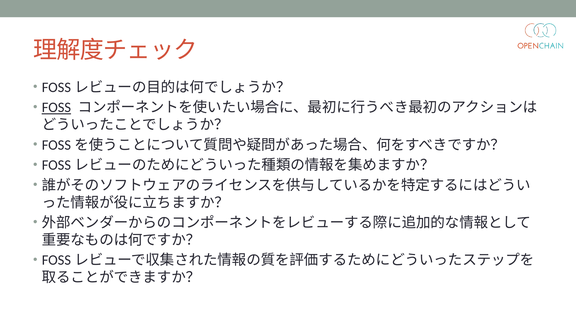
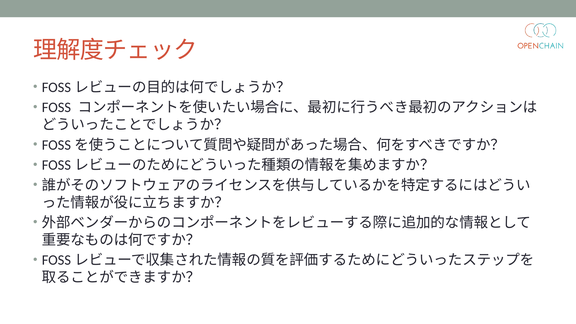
FOSS underline: present -> none
